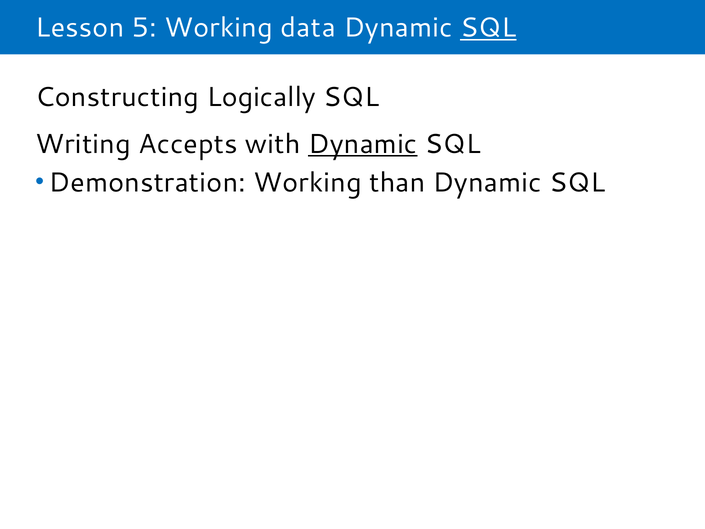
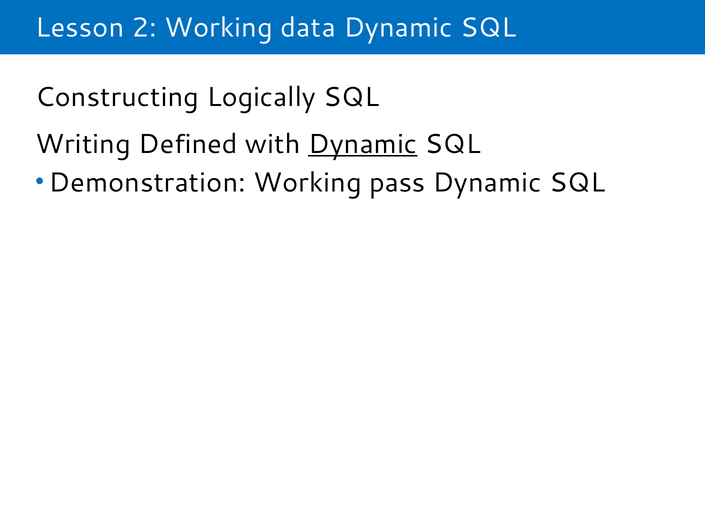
5: 5 -> 2
SQL at (488, 28) underline: present -> none
Accepts: Accepts -> Defined
than: than -> pass
